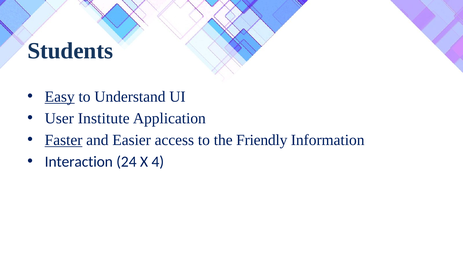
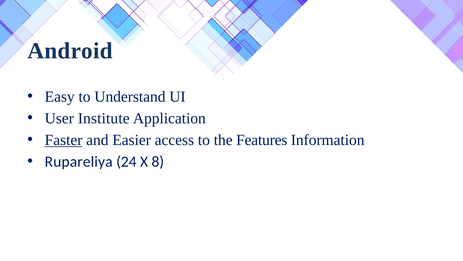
Students: Students -> Android
Easy underline: present -> none
Friendly: Friendly -> Features
Interaction: Interaction -> Rupareliya
4: 4 -> 8
